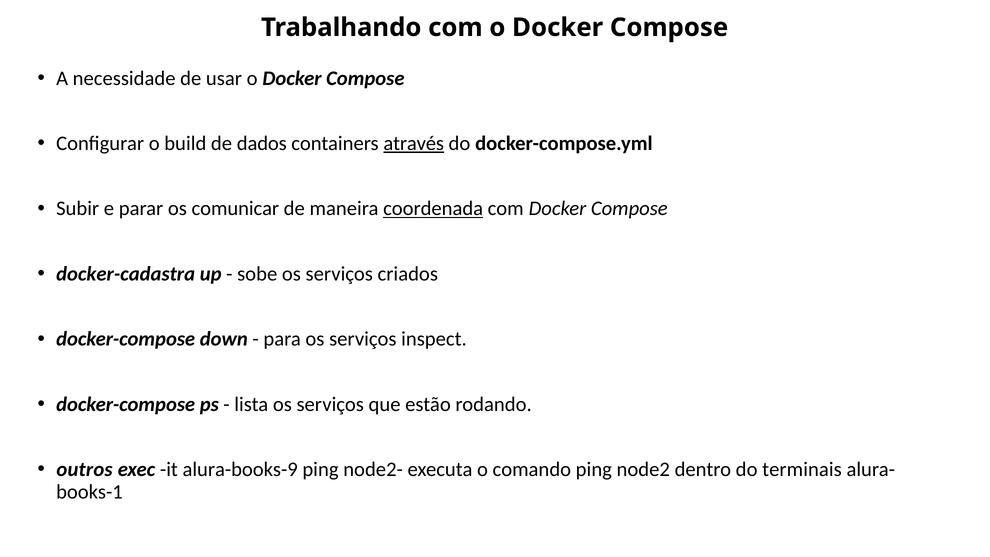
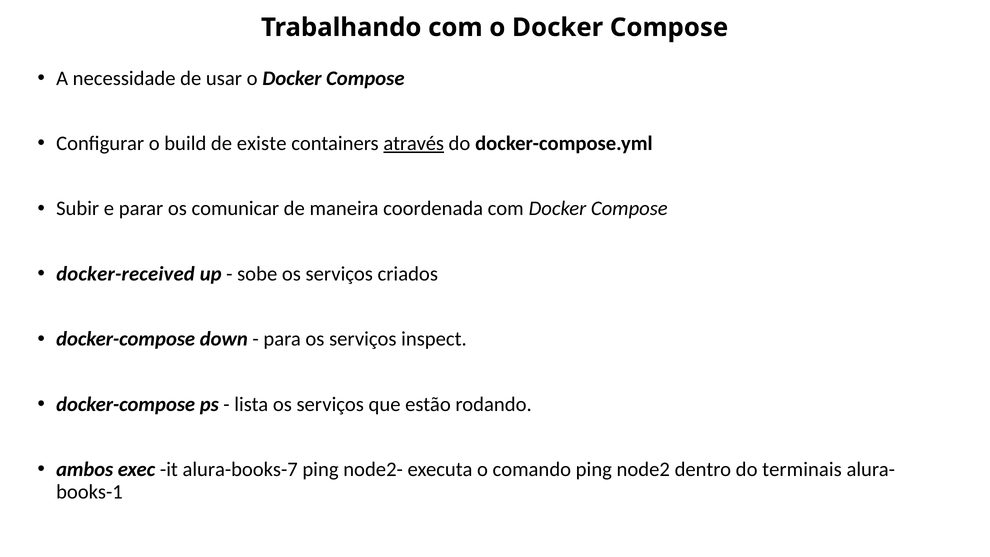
dados: dados -> existe
coordenada underline: present -> none
docker-cadastra: docker-cadastra -> docker-received
outros: outros -> ambos
alura-books-9: alura-books-9 -> alura-books-7
